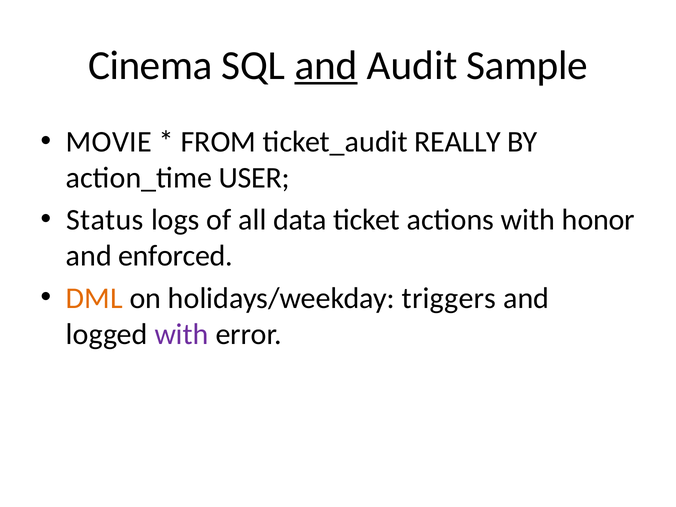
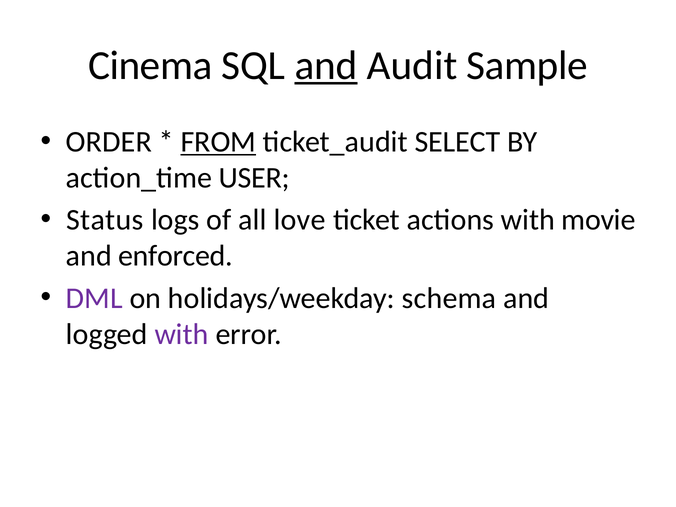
MOVIE: MOVIE -> ORDER
FROM underline: none -> present
REALLY: REALLY -> SELECT
data: data -> love
honor: honor -> movie
DML colour: orange -> purple
triggers: triggers -> schema
